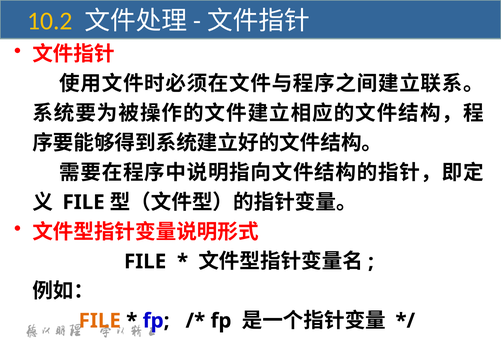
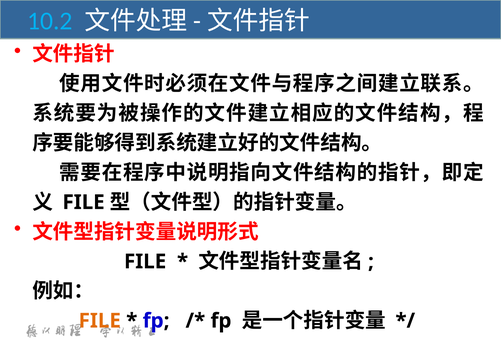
10.2 colour: yellow -> light blue
